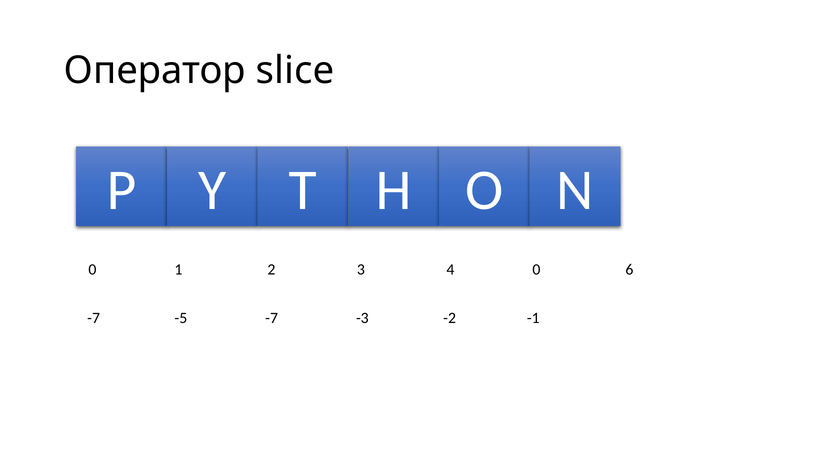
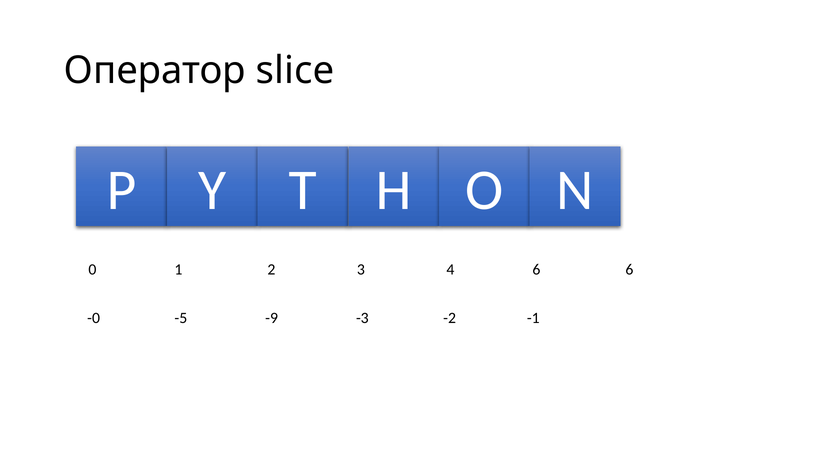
4 0: 0 -> 6
-7 at (94, 318): -7 -> -0
-5 -7: -7 -> -9
